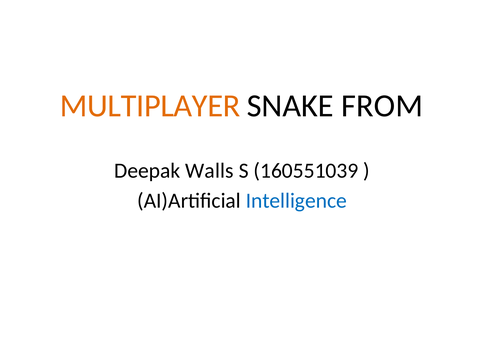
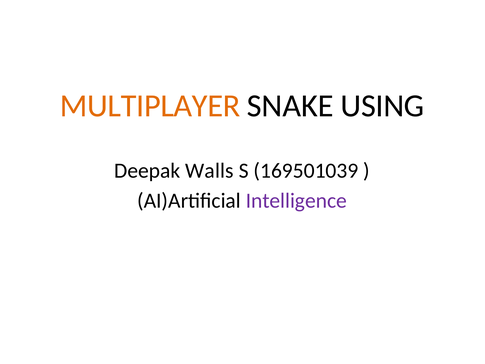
FROM: FROM -> USING
160551039: 160551039 -> 169501039
Intelligence colour: blue -> purple
